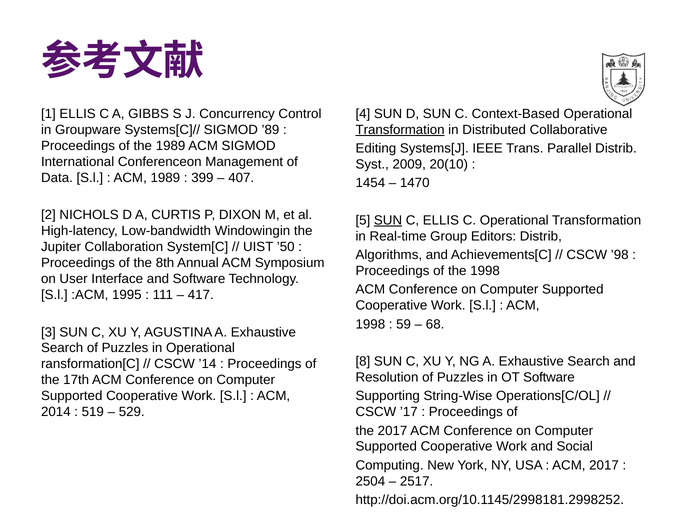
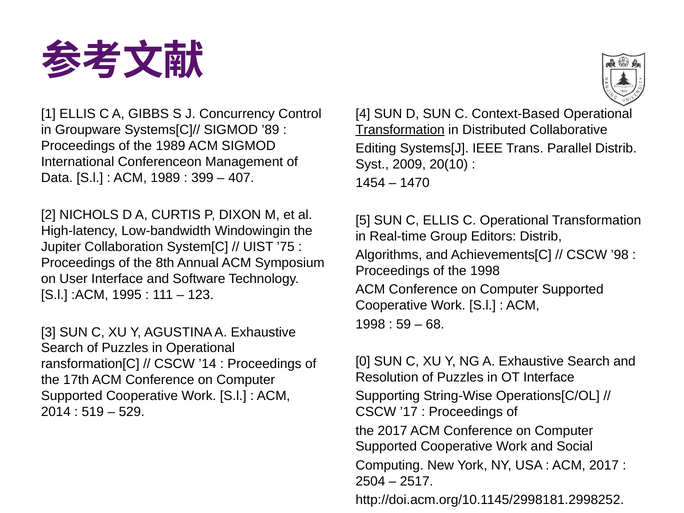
SUN at (388, 220) underline: present -> none
’50: ’50 -> ’75
417: 417 -> 123
8: 8 -> 0
OT Software: Software -> Interface
